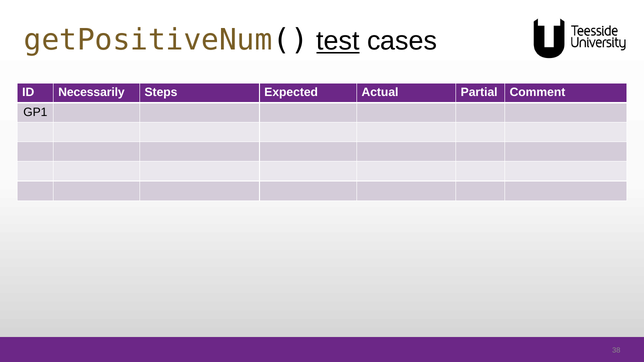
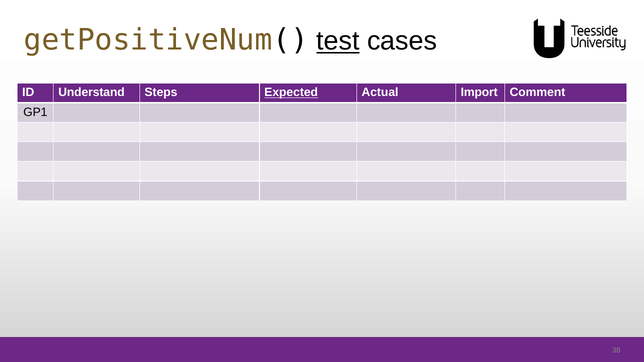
Necessarily: Necessarily -> Understand
Expected underline: none -> present
Partial: Partial -> Import
